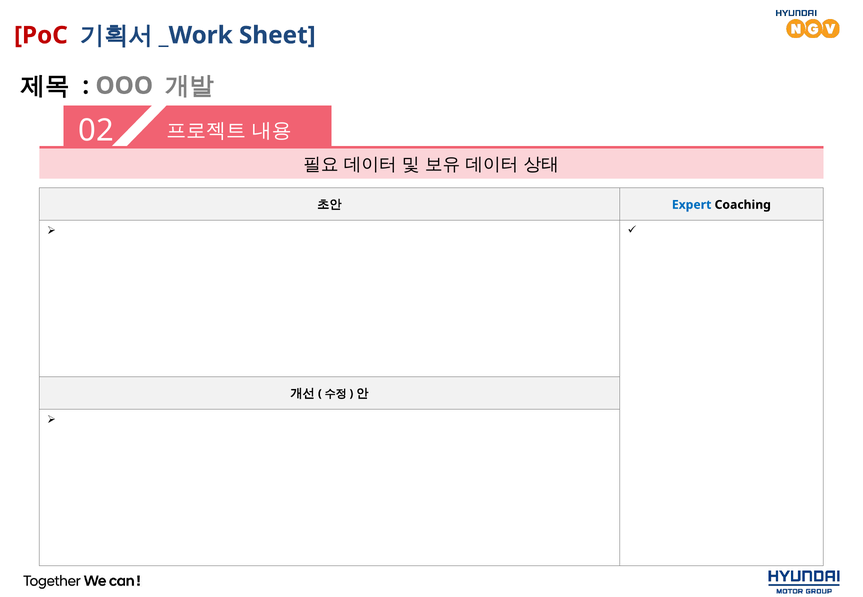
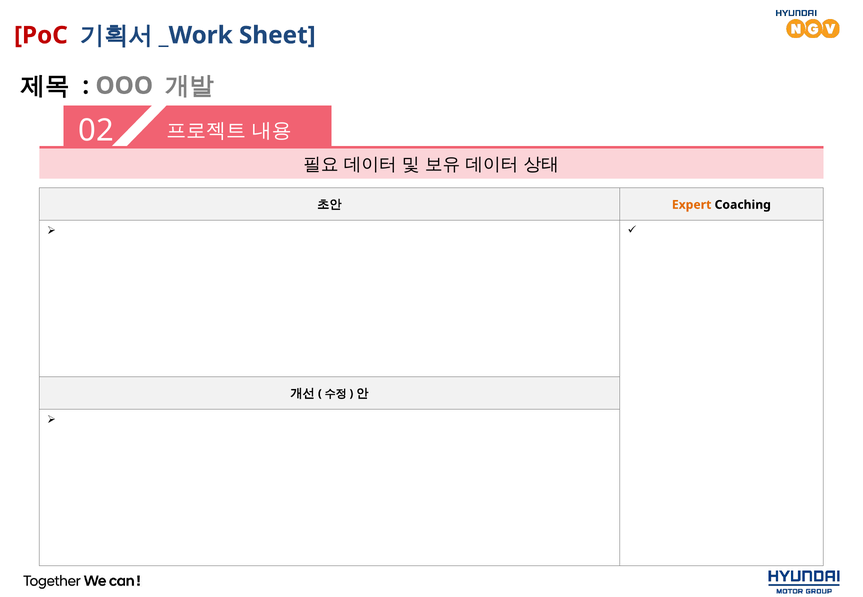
Expert colour: blue -> orange
